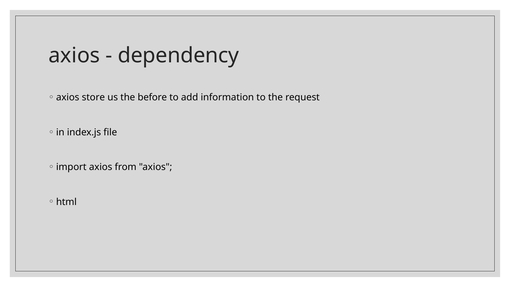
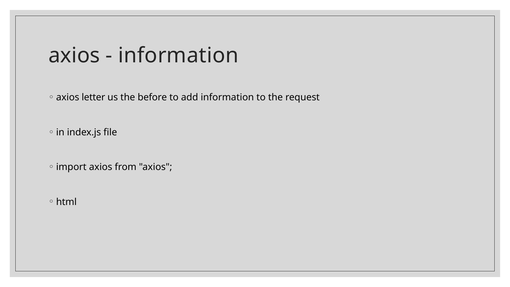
dependency at (179, 55): dependency -> information
store: store -> letter
